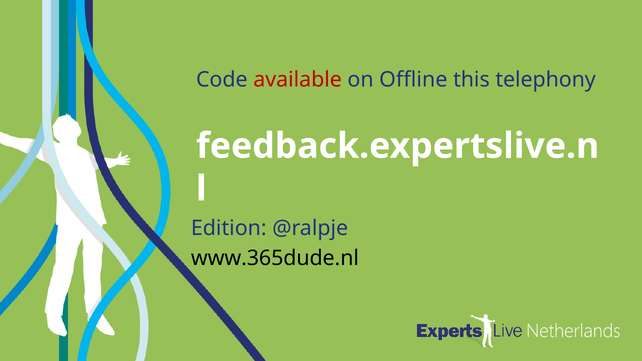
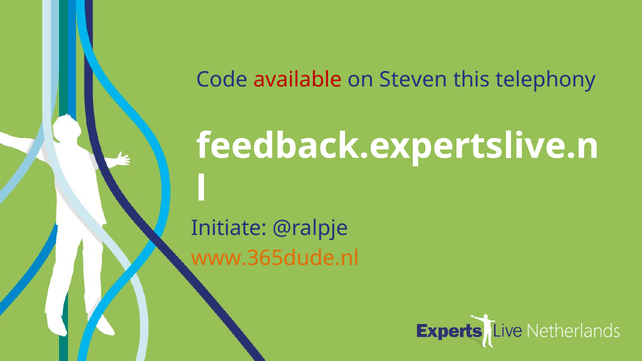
Offline: Offline -> Steven
Edition: Edition -> Initiate
www.365dude.nl colour: black -> orange
